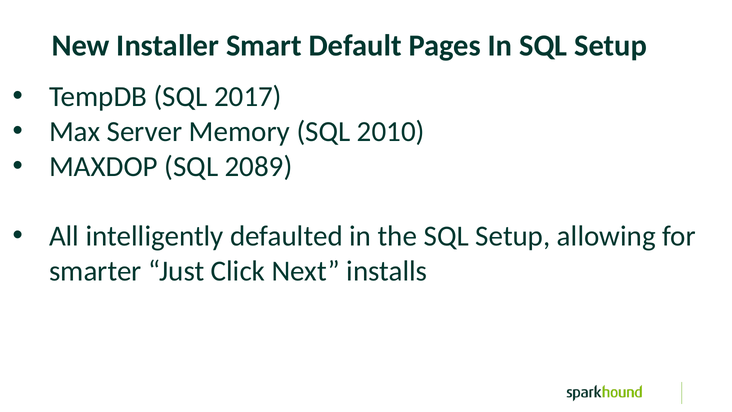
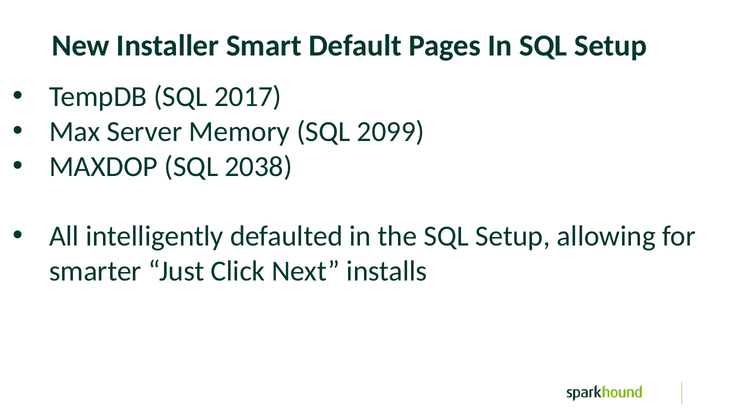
2010: 2010 -> 2099
2089: 2089 -> 2038
